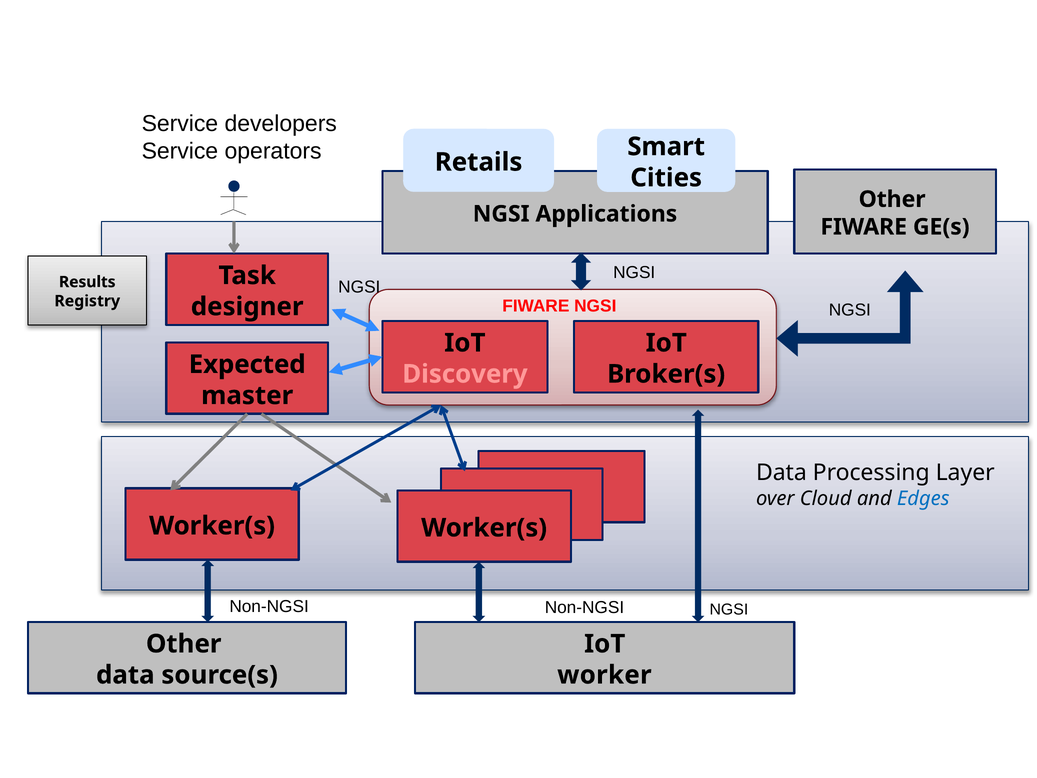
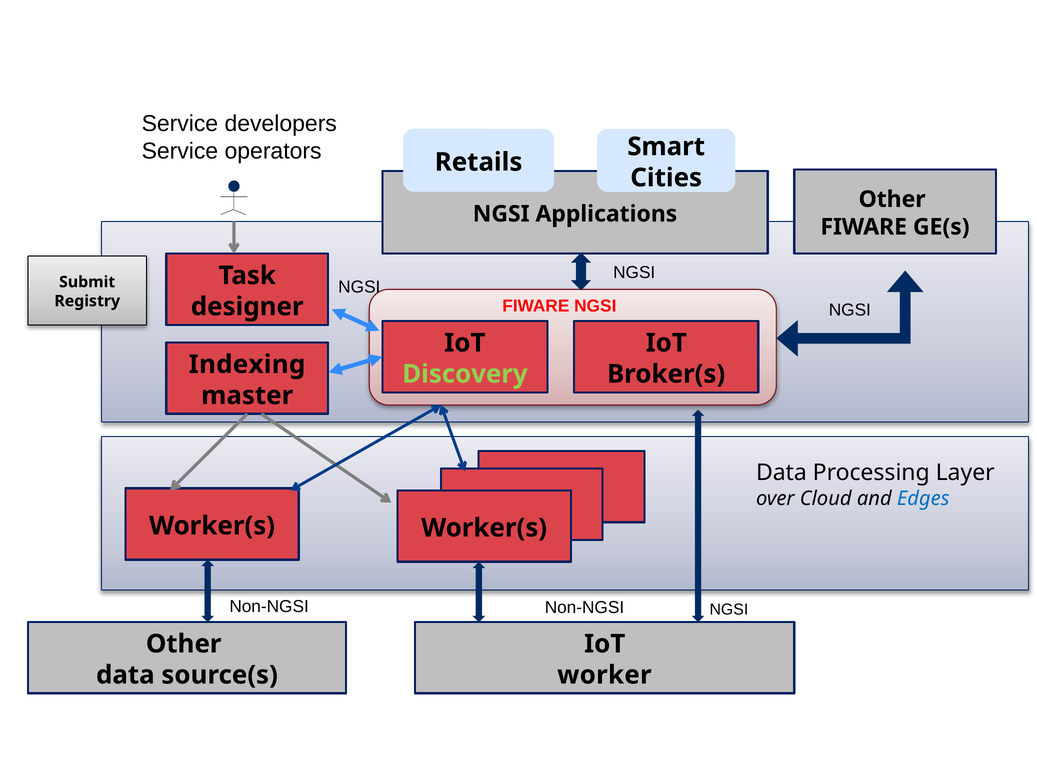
Results: Results -> Submit
Expected: Expected -> Indexing
Discovery colour: pink -> light green
